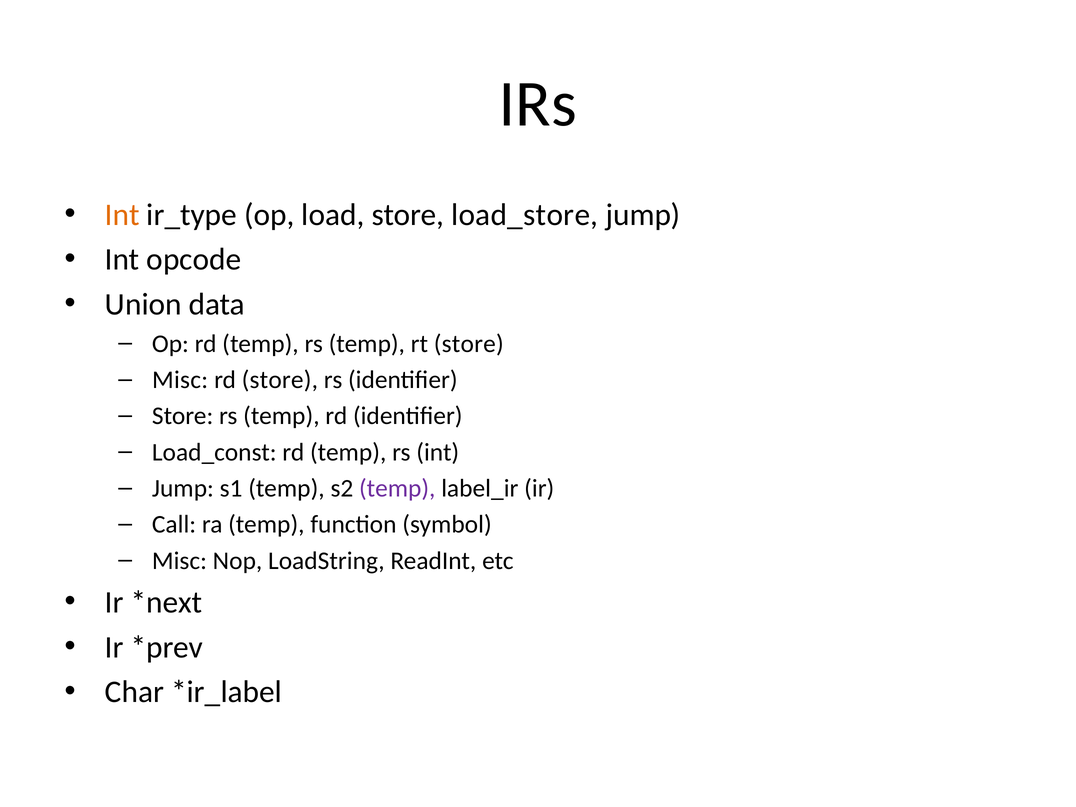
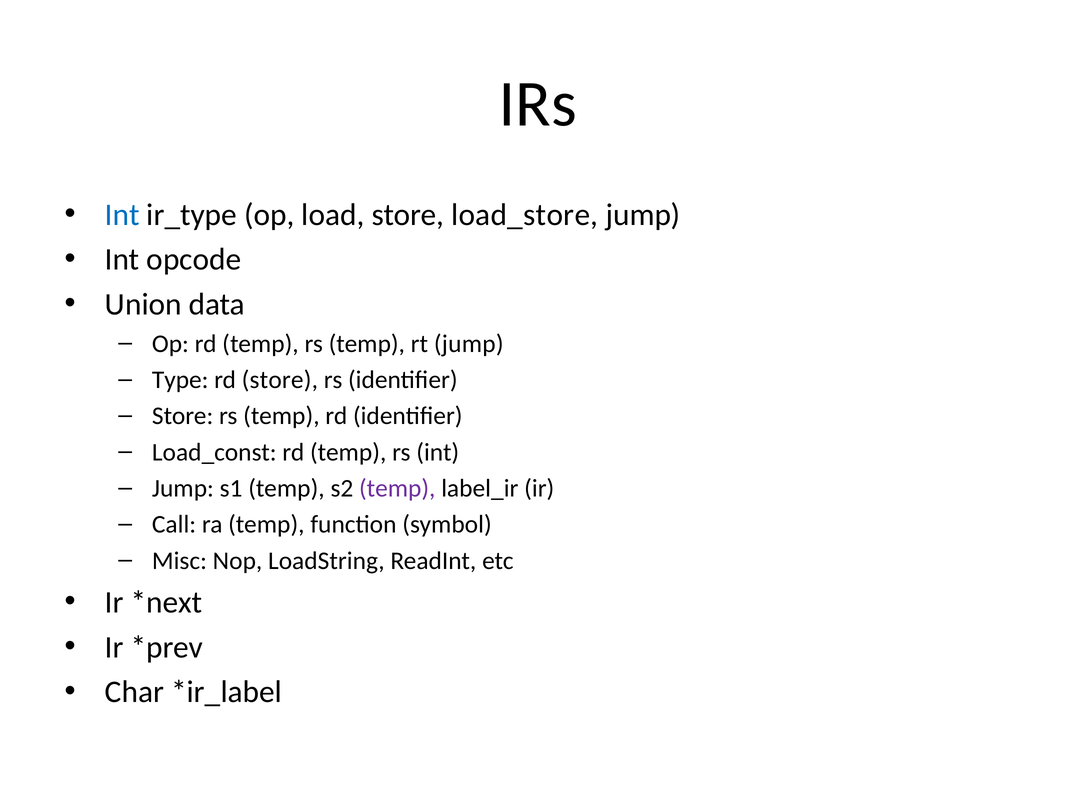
Int at (122, 215) colour: orange -> blue
rt store: store -> jump
Misc at (180, 380): Misc -> Type
